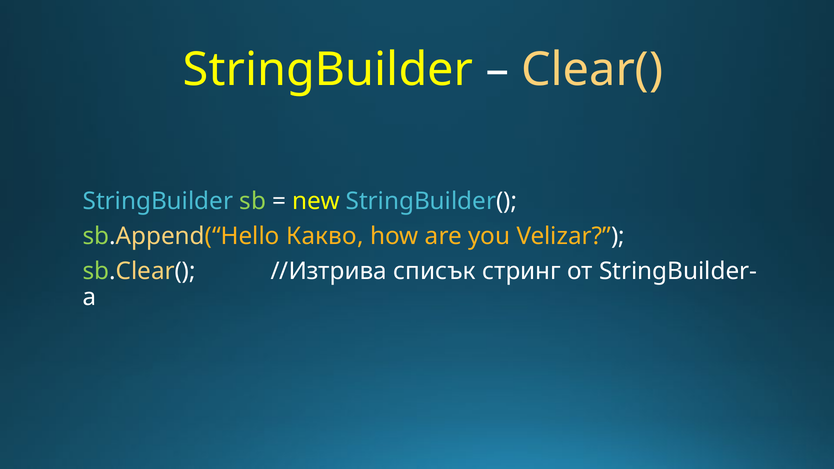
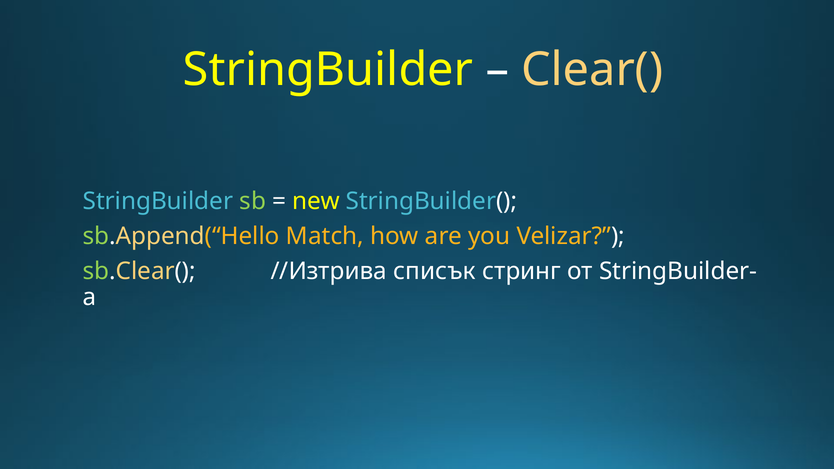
Какво: Какво -> Match
